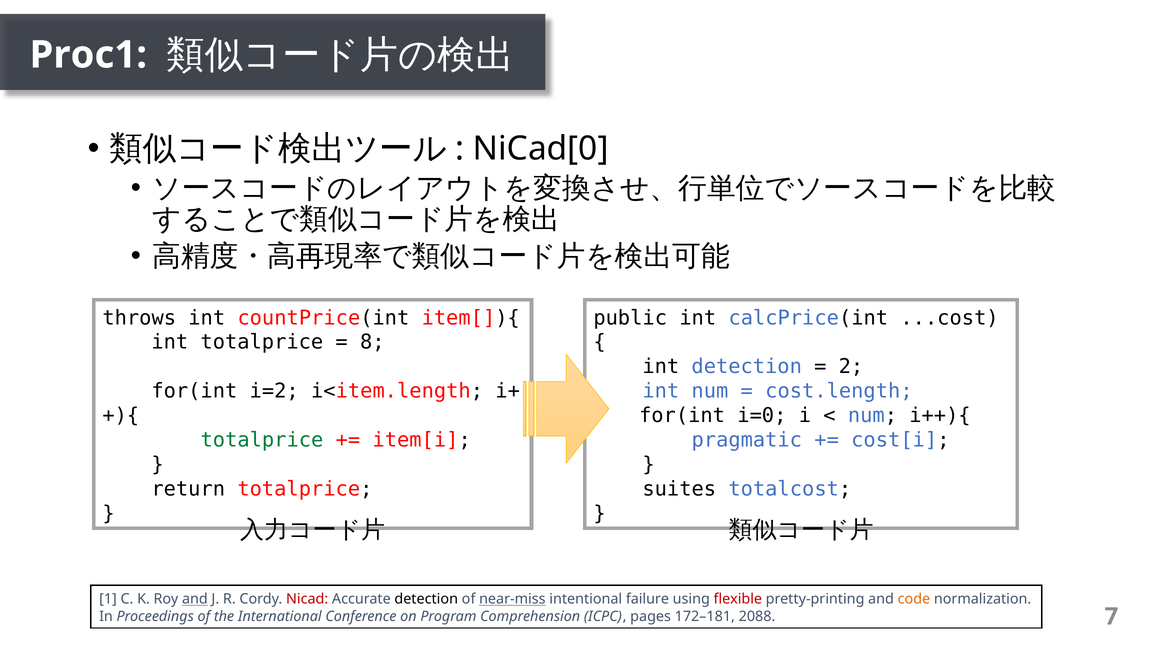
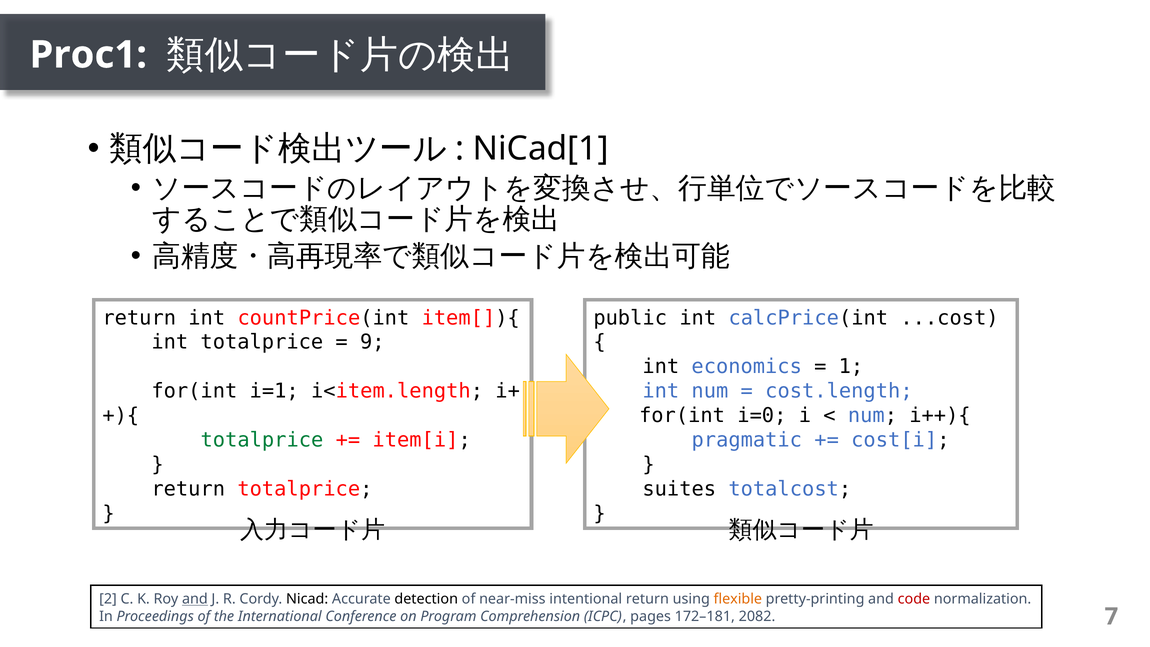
NiCad[0: NiCad[0 -> NiCad[1
throws at (139, 318): throws -> return
8: 8 -> 9
int detection: detection -> economics
2: 2 -> 1
i=2: i=2 -> i=1
1: 1 -> 2
Nicad colour: red -> black
near-miss underline: present -> none
intentional failure: failure -> return
ﬂexible colour: red -> orange
code colour: orange -> red
2088: 2088 -> 2082
